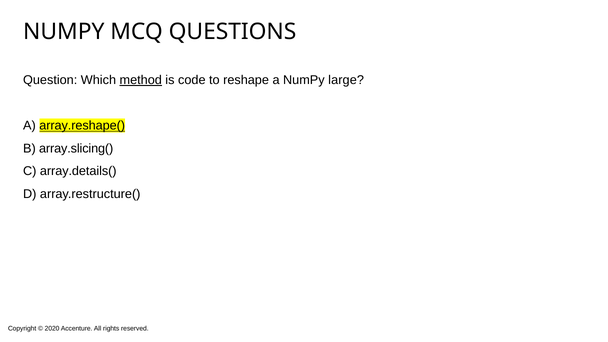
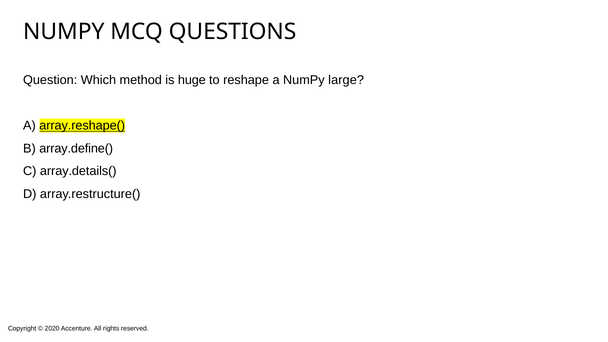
method underline: present -> none
code: code -> huge
array.slicing(: array.slicing( -> array.define(
